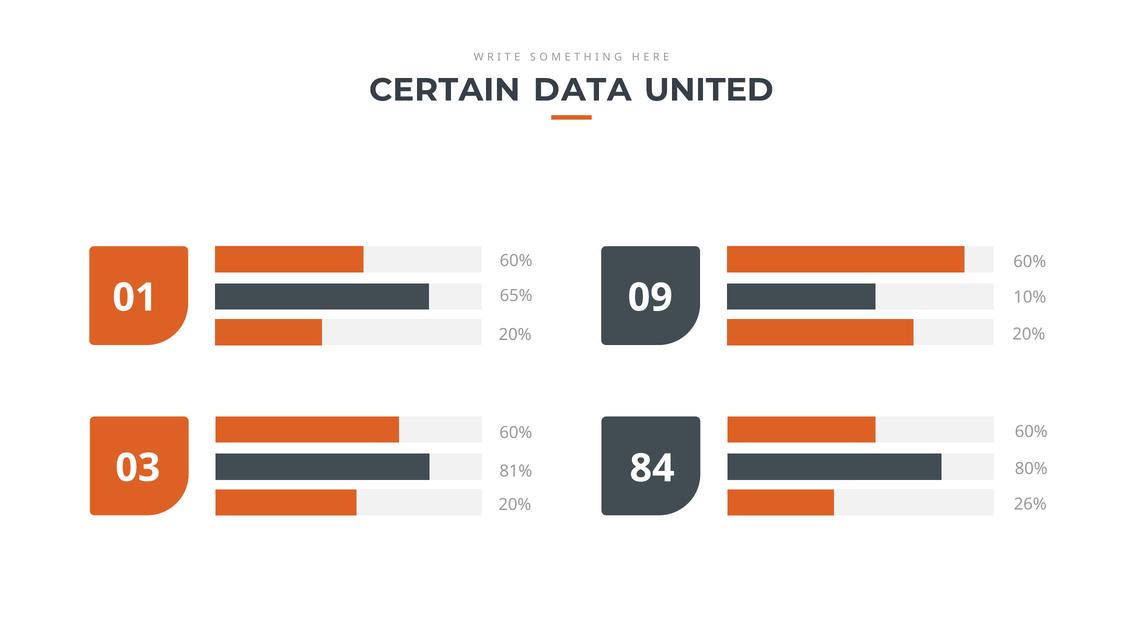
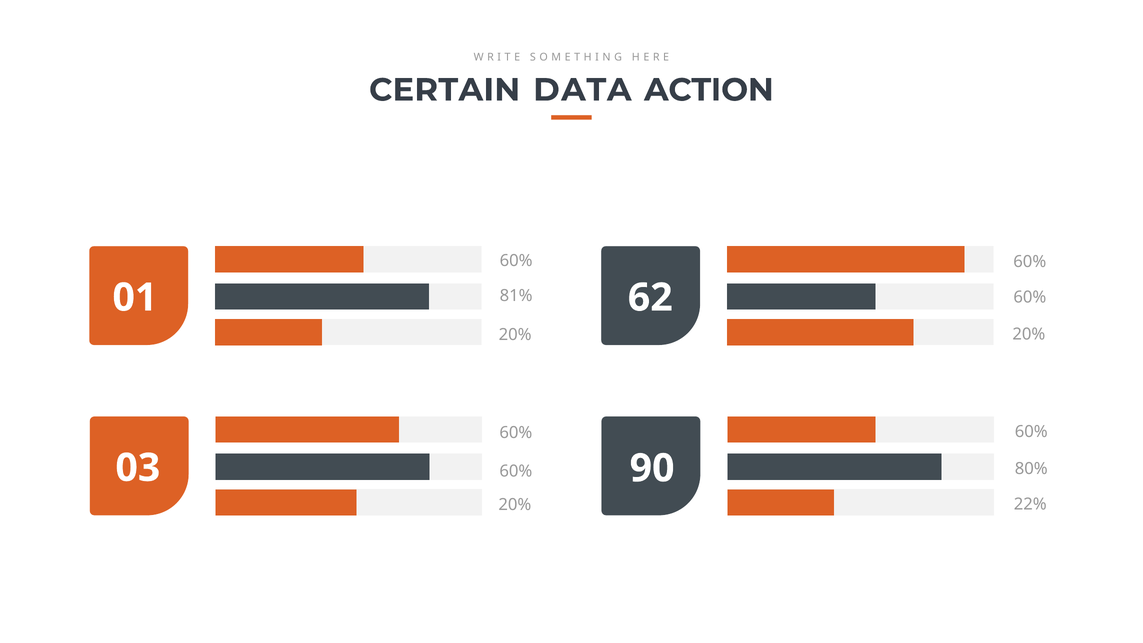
UNITED: UNITED -> ACTION
09: 09 -> 62
65%: 65% -> 81%
10% at (1030, 297): 10% -> 60%
84: 84 -> 90
81% at (516, 471): 81% -> 60%
26%: 26% -> 22%
